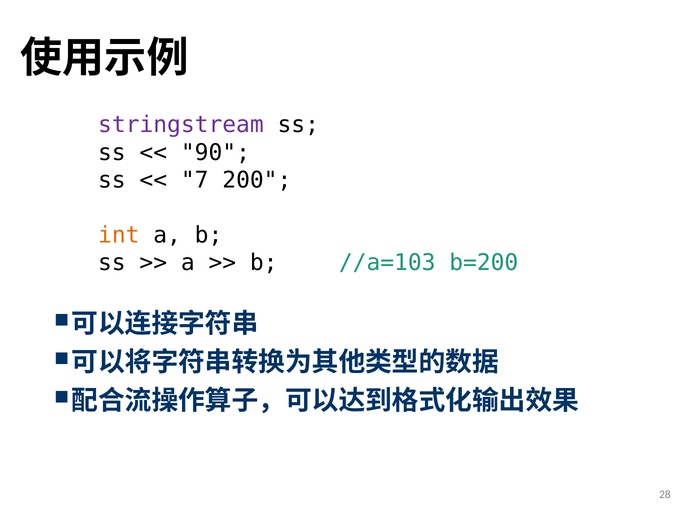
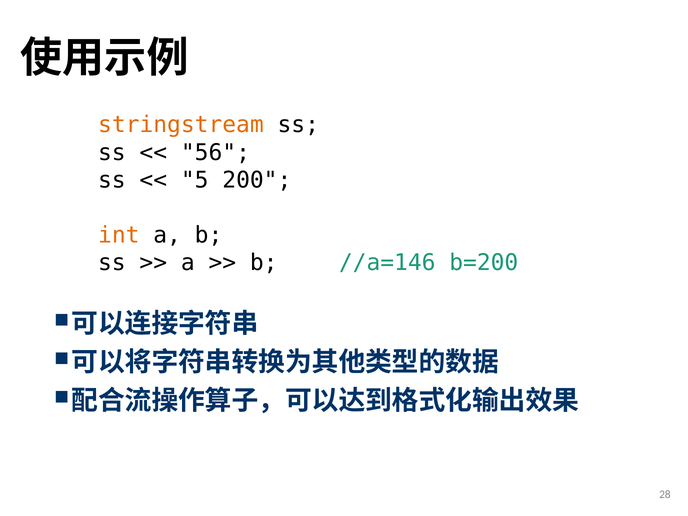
stringstream colour: purple -> orange
90: 90 -> 56
7: 7 -> 5
//a=103: //a=103 -> //a=146
